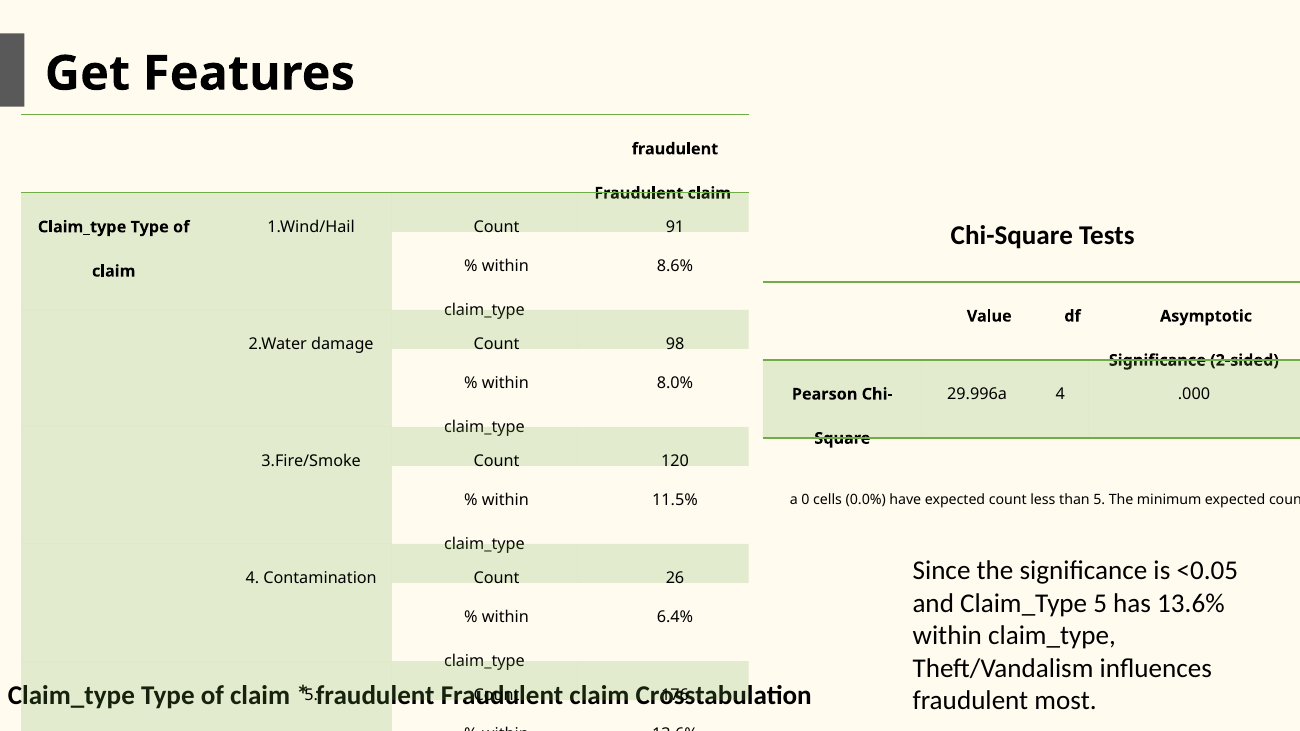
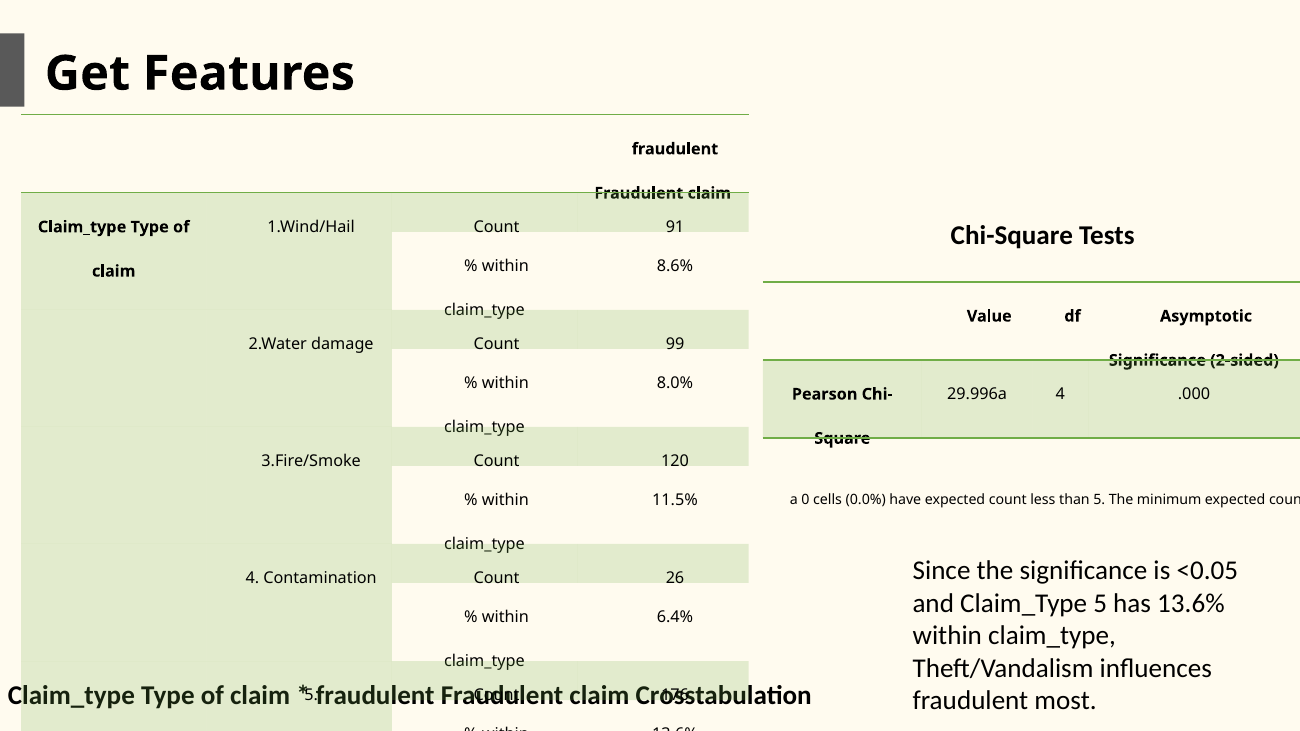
98: 98 -> 99
